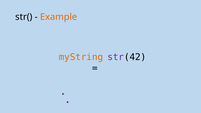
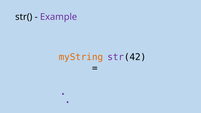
Example colour: orange -> purple
